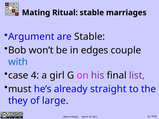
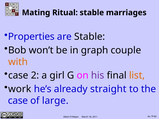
Argument: Argument -> Properties
edges: edges -> graph
with colour: blue -> orange
4: 4 -> 2
list colour: purple -> orange
must: must -> work
they at (18, 101): they -> case
